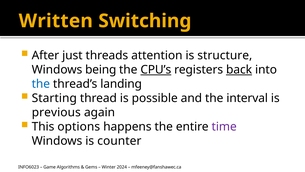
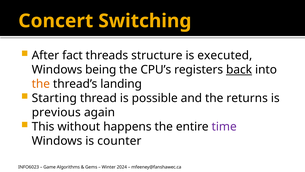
Written: Written -> Concert
just: just -> fact
attention: attention -> structure
structure: structure -> executed
CPU’s underline: present -> none
the at (41, 84) colour: blue -> orange
interval: interval -> returns
options: options -> without
